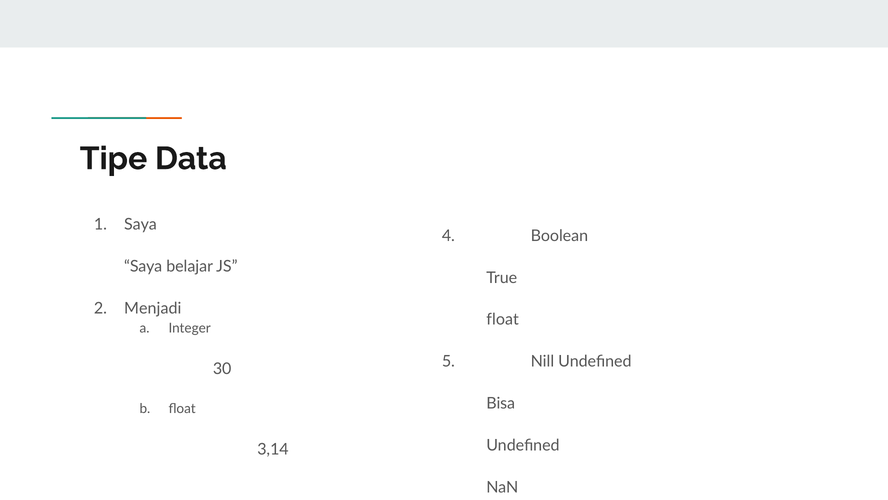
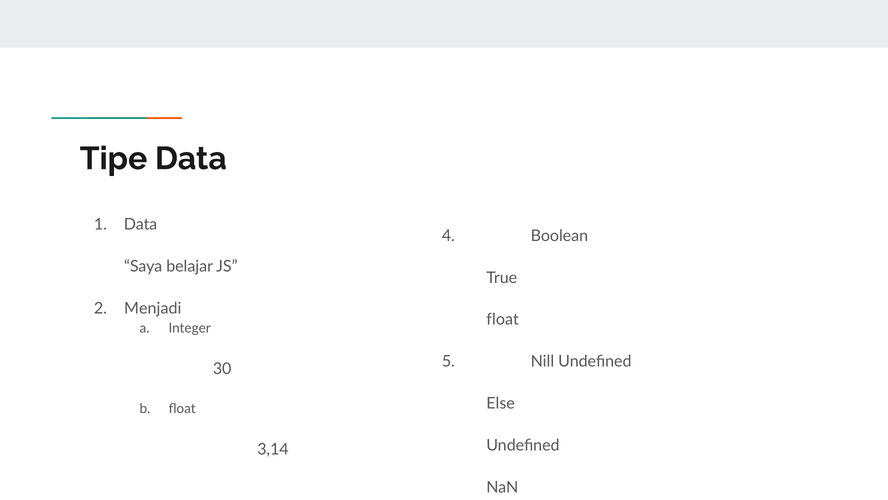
Saya at (140, 224): Saya -> Data
Bisa: Bisa -> Else
